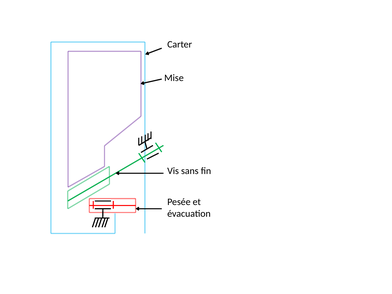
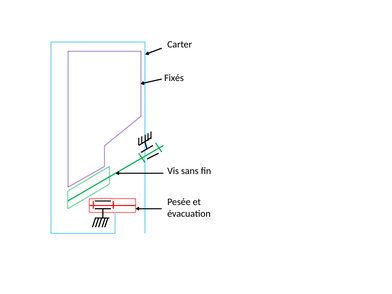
Mise: Mise -> Fixés
